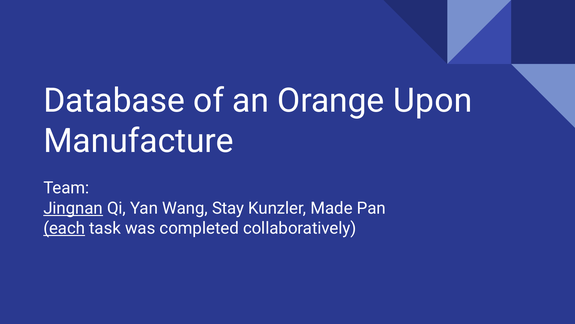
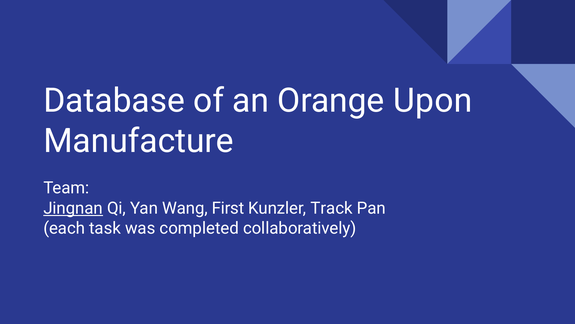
Stay: Stay -> First
Made: Made -> Track
each underline: present -> none
